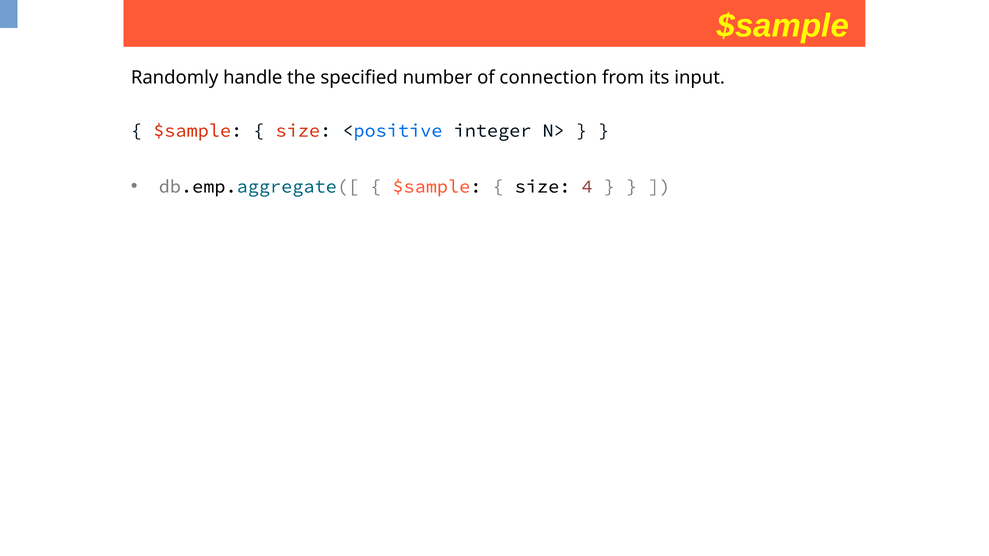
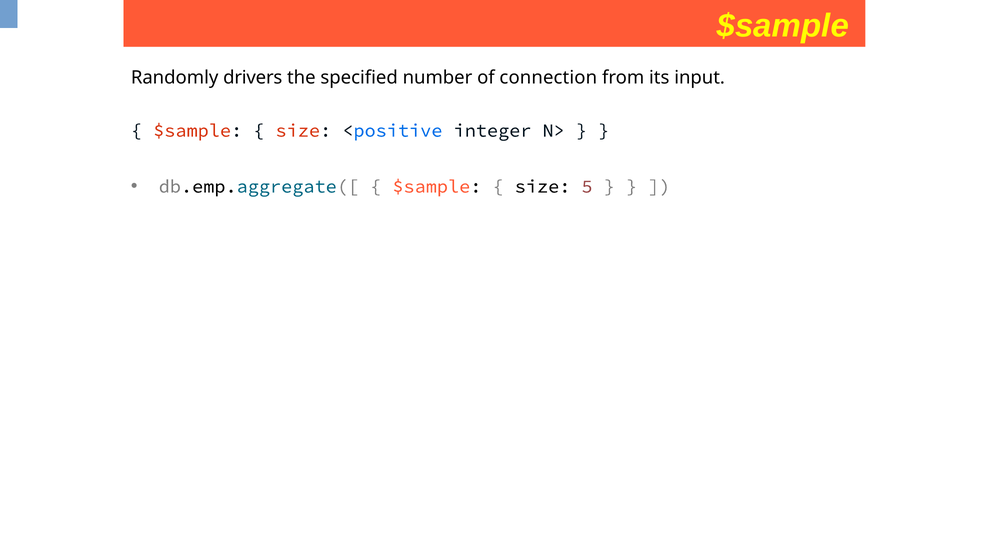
handle: handle -> drivers
4: 4 -> 5
